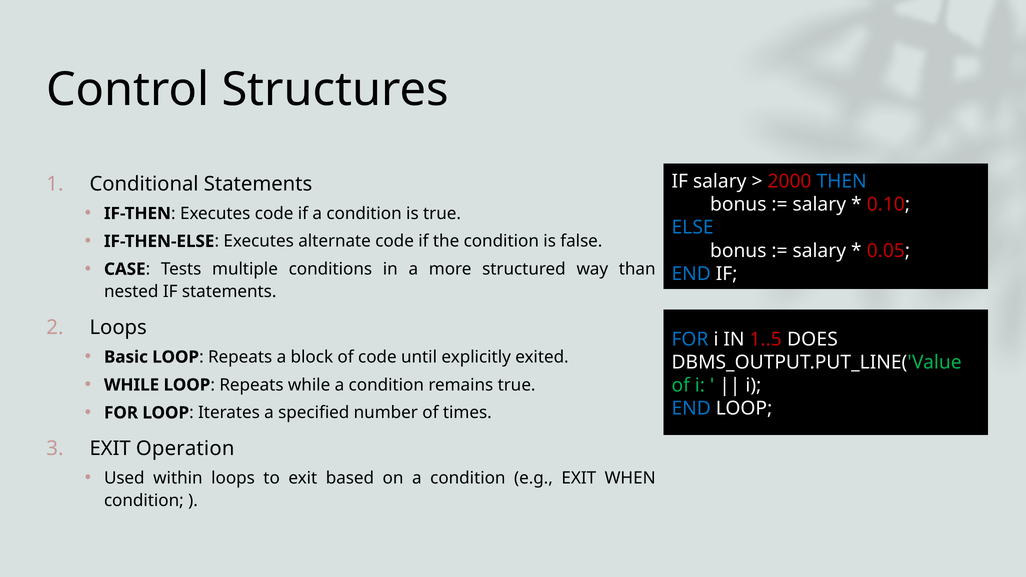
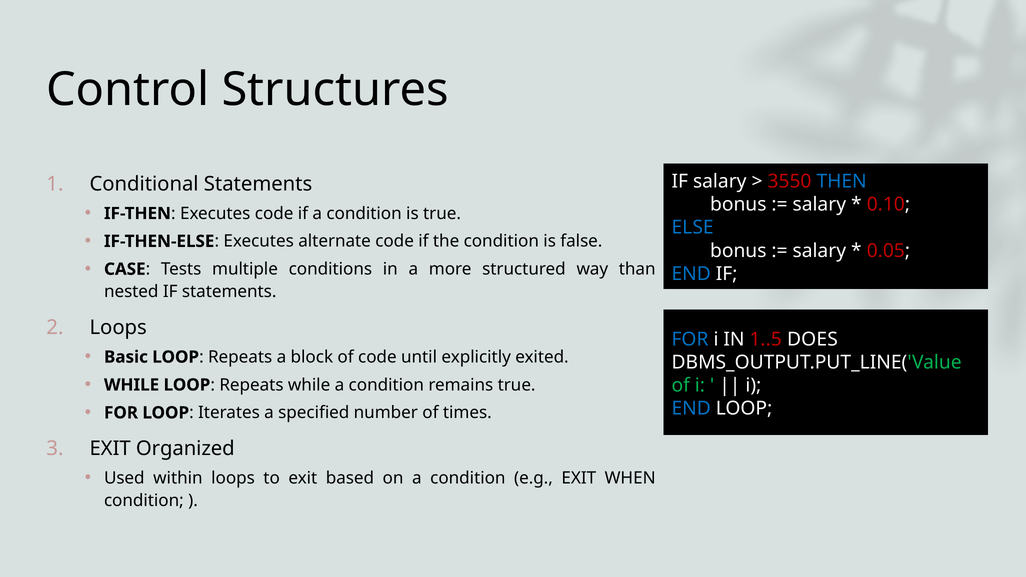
2000: 2000 -> 3550
Operation: Operation -> Organized
